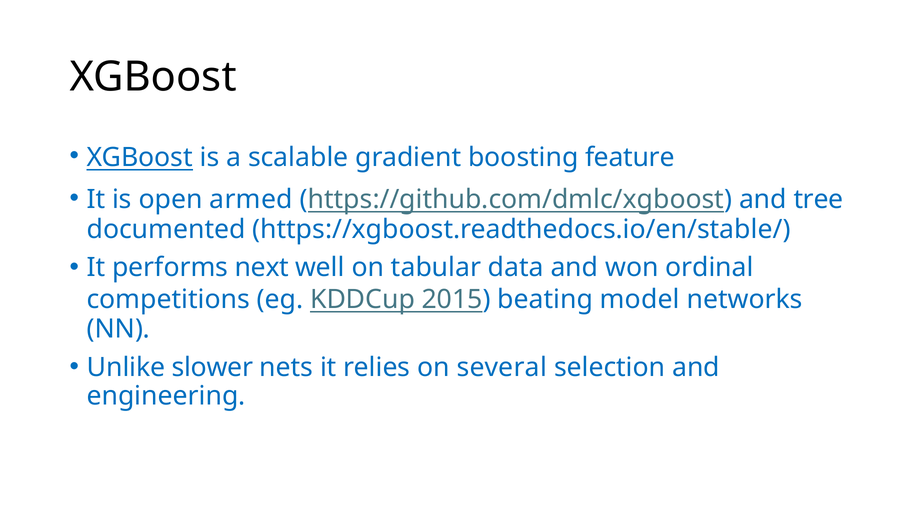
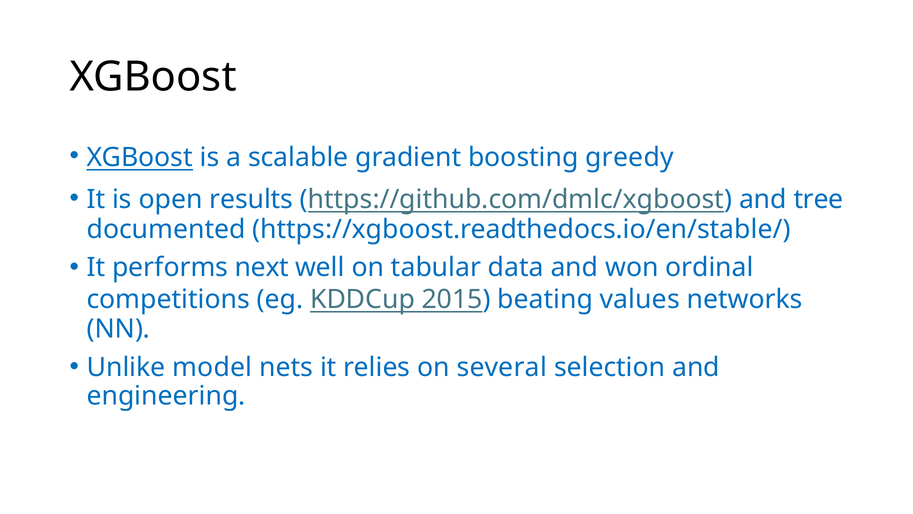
feature: feature -> greedy
armed: armed -> results
model: model -> values
slower: slower -> model
